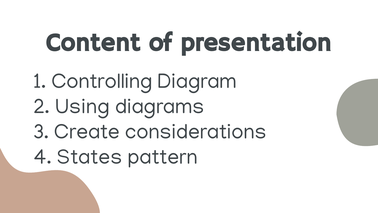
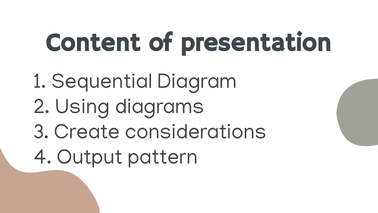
Controlling: Controlling -> Sequential
States: States -> Output
